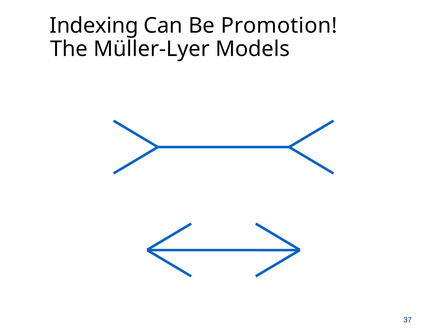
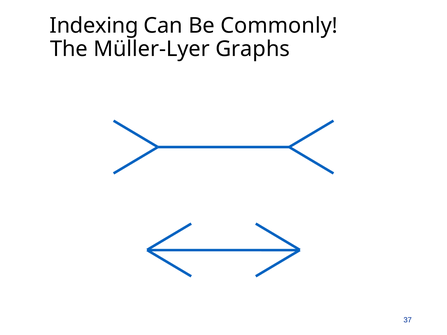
Promotion: Promotion -> Commonly
Models: Models -> Graphs
